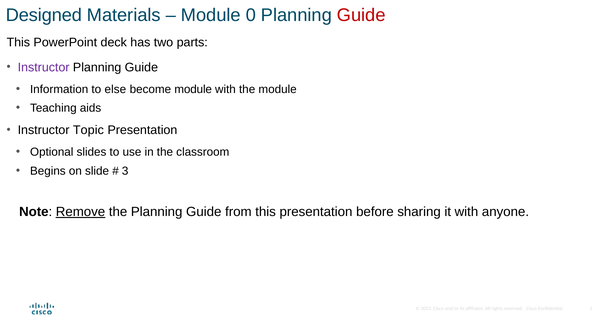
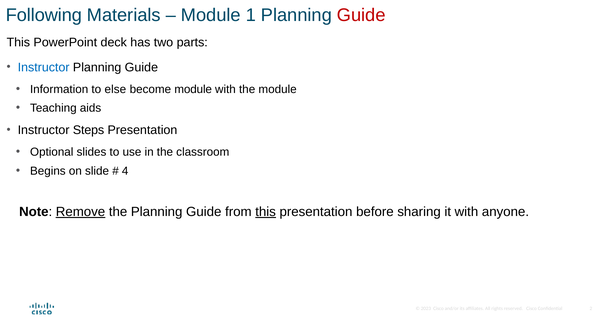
Designed: Designed -> Following
0: 0 -> 1
Instructor at (44, 67) colour: purple -> blue
Topic: Topic -> Steps
3: 3 -> 4
this at (266, 212) underline: none -> present
